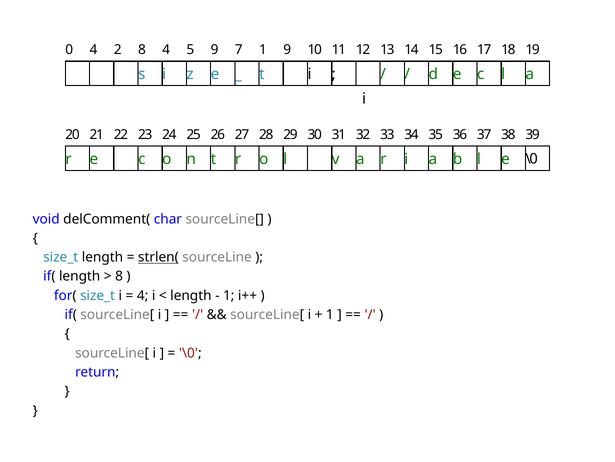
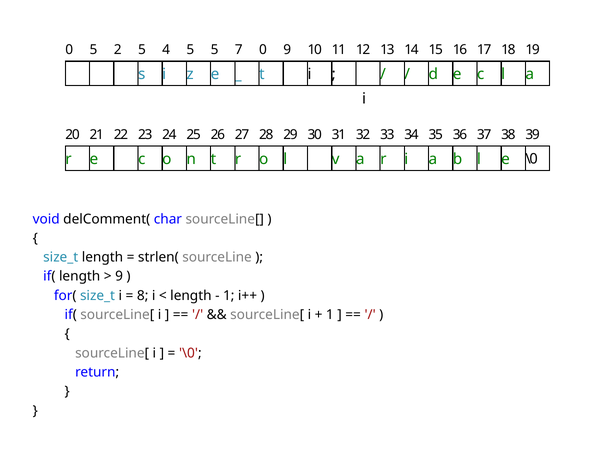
0 4: 4 -> 5
2 8: 8 -> 5
5 9: 9 -> 5
7 1: 1 -> 0
strlen( underline: present -> none
8 at (119, 276): 8 -> 9
4 at (143, 295): 4 -> 8
